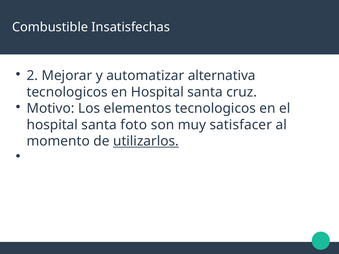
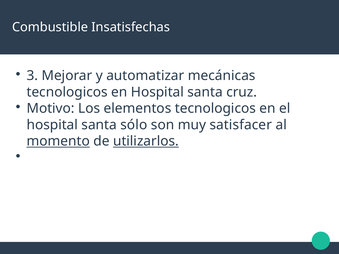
2: 2 -> 3
alternativa: alternativa -> mecánicas
foto: foto -> sólo
momento underline: none -> present
